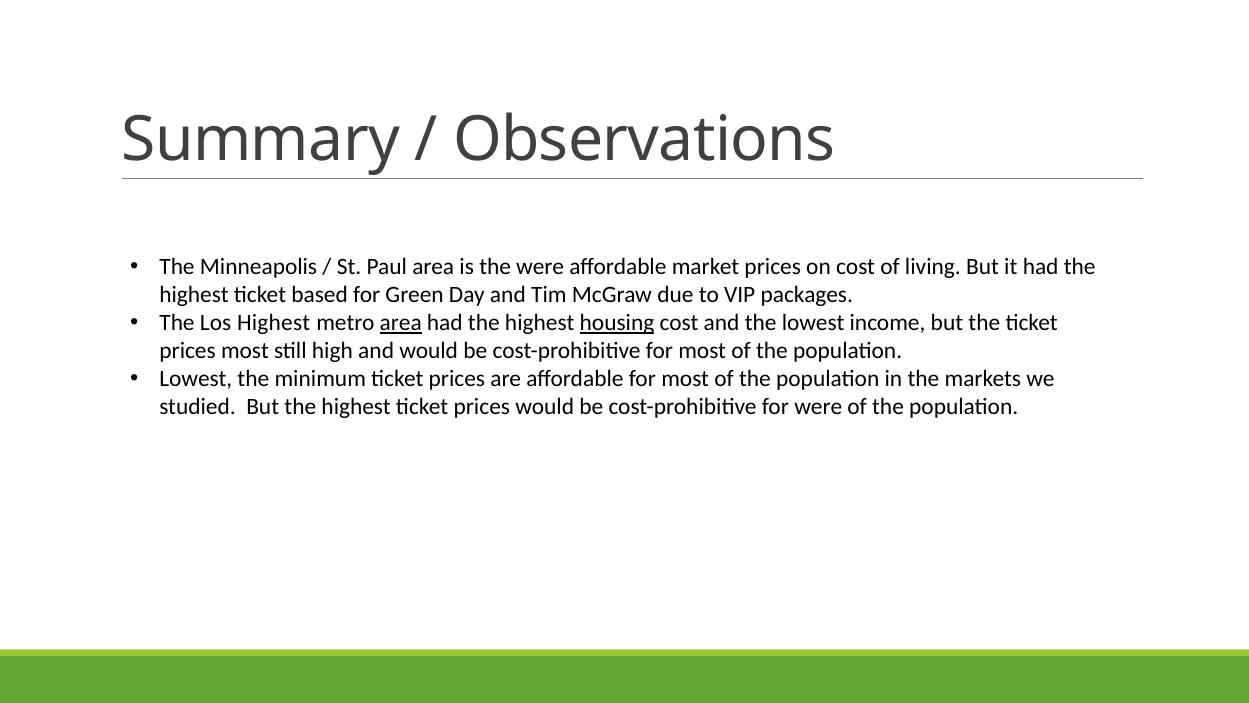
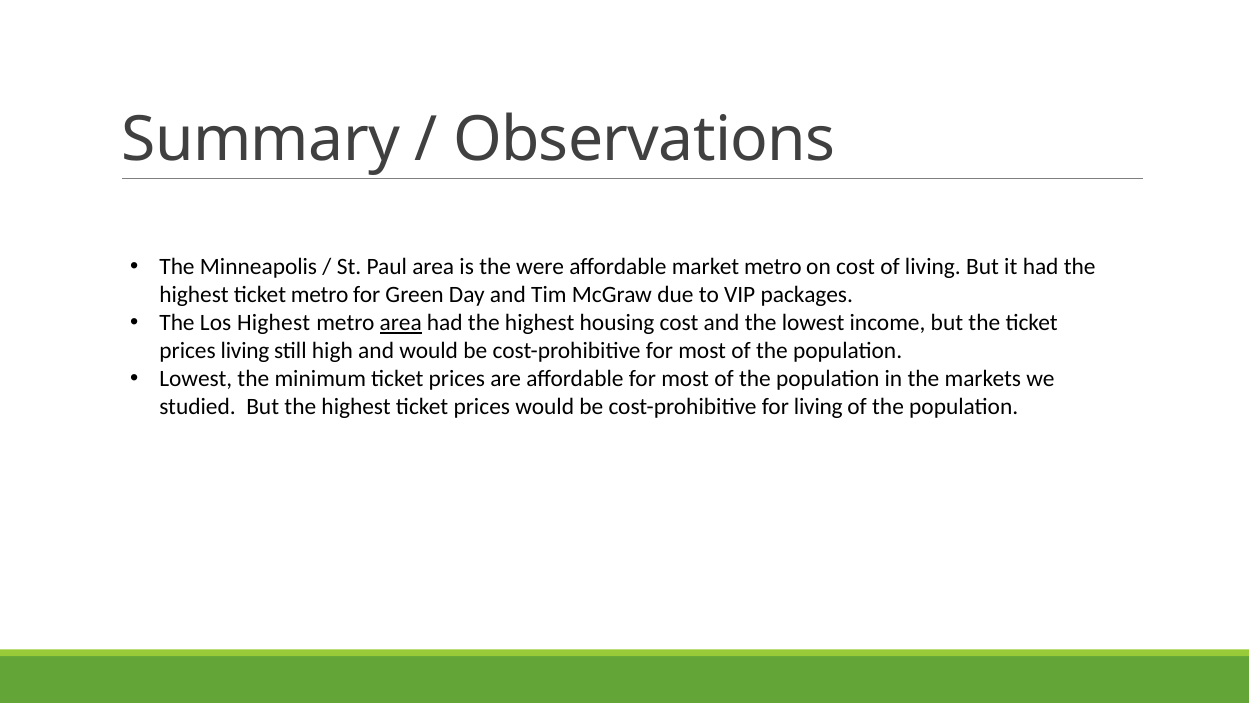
market prices: prices -> metro
ticket based: based -> metro
housing underline: present -> none
prices most: most -> living
for were: were -> living
